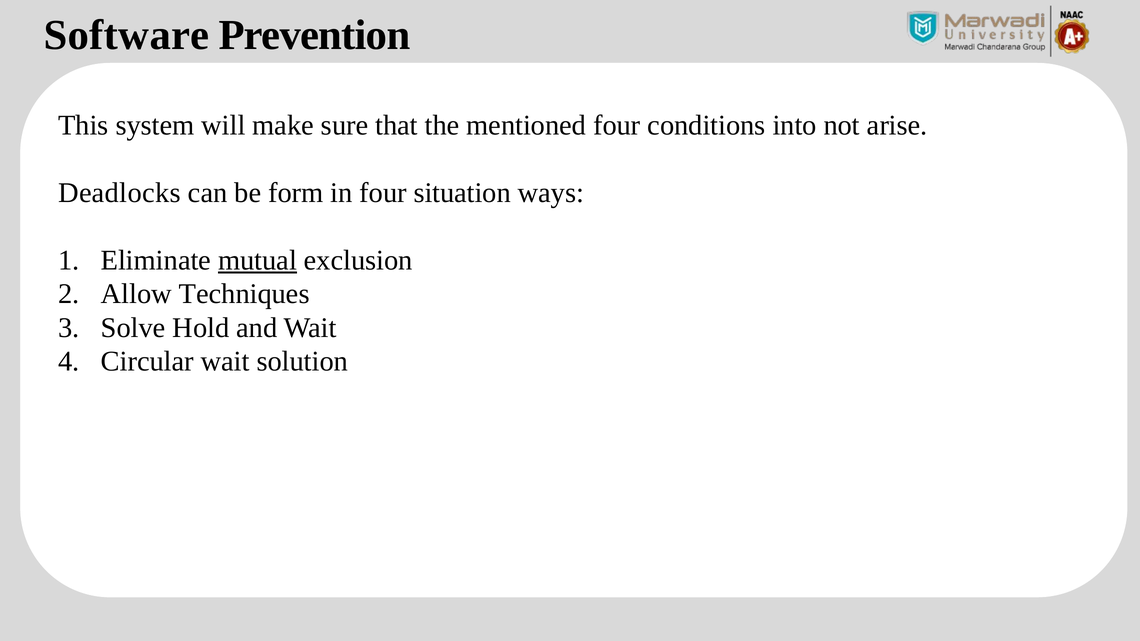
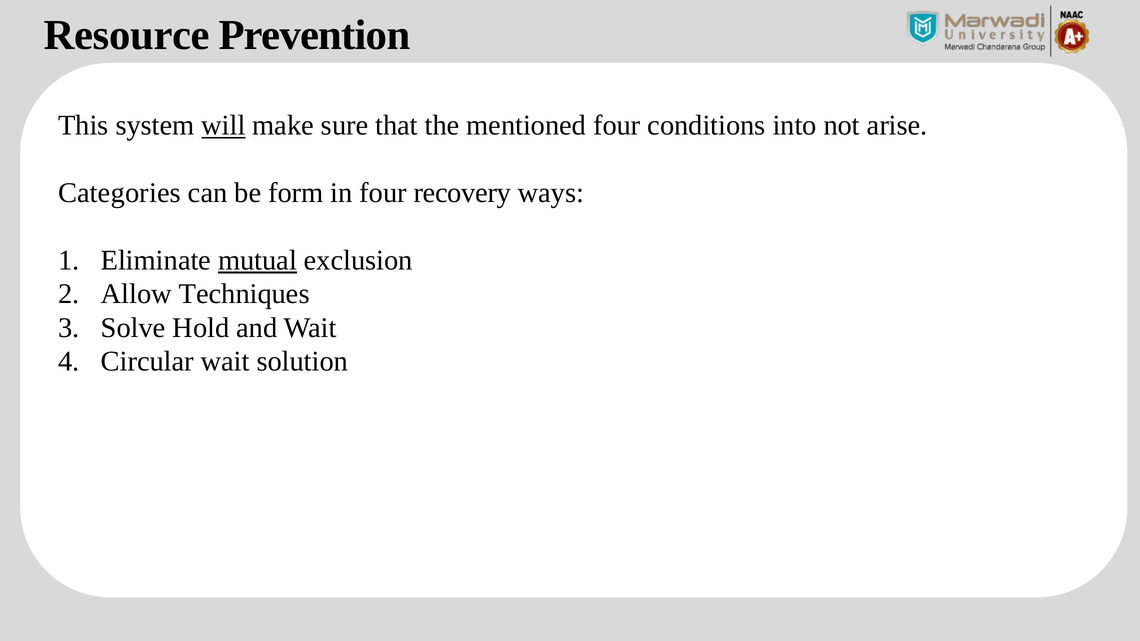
Software: Software -> Resource
will underline: none -> present
Deadlocks: Deadlocks -> Categories
situation: situation -> recovery
